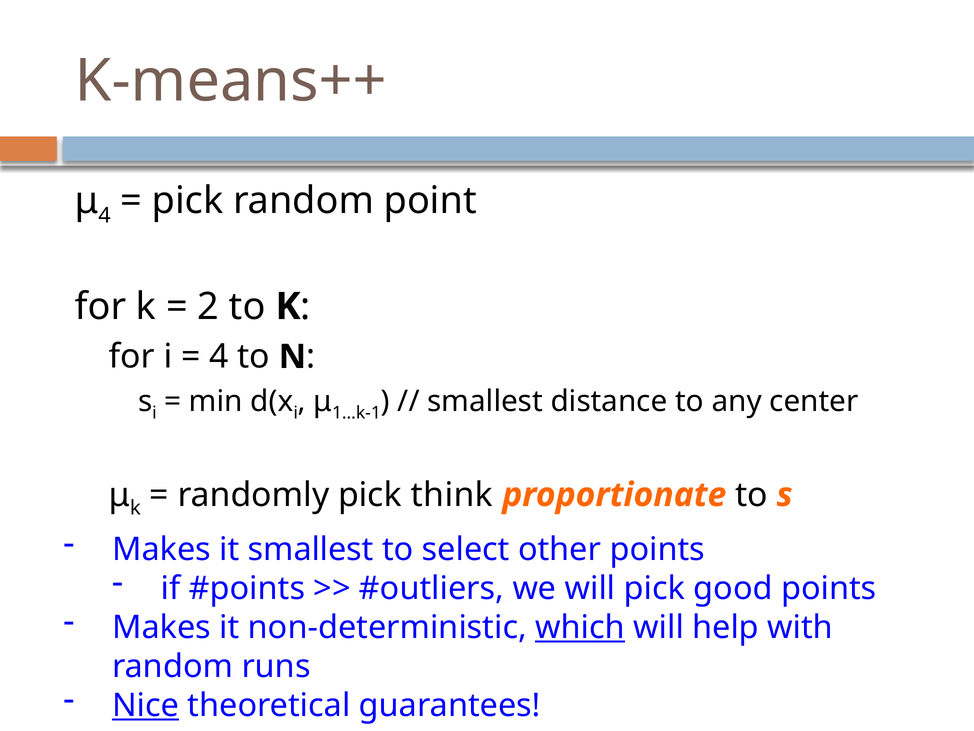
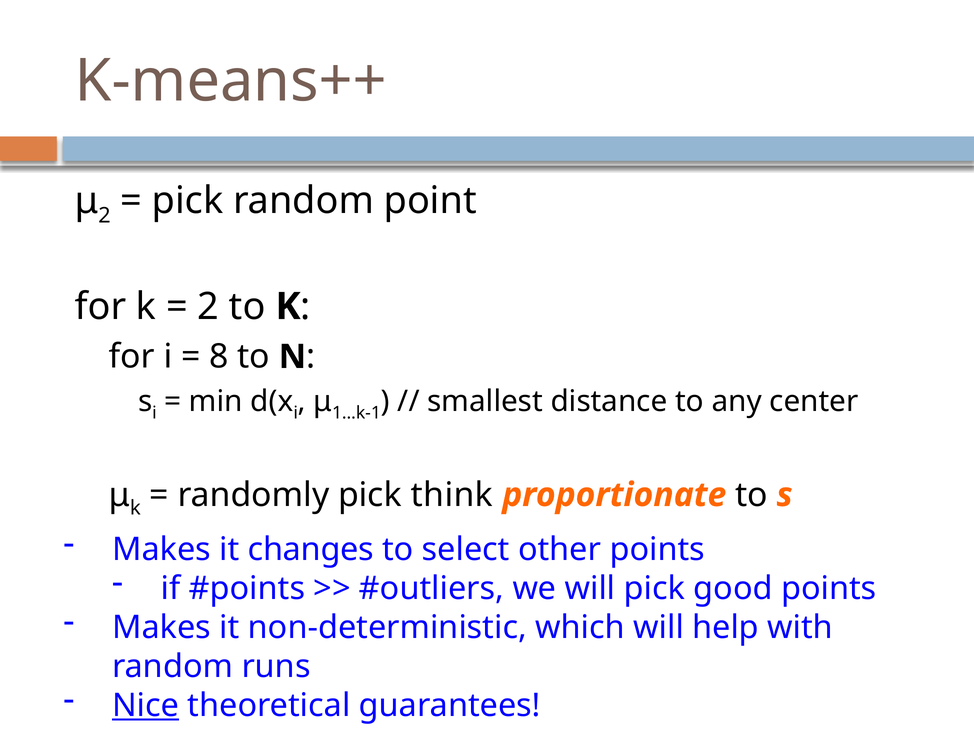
4 at (105, 215): 4 -> 2
4 at (219, 357): 4 -> 8
it smallest: smallest -> changes
which underline: present -> none
